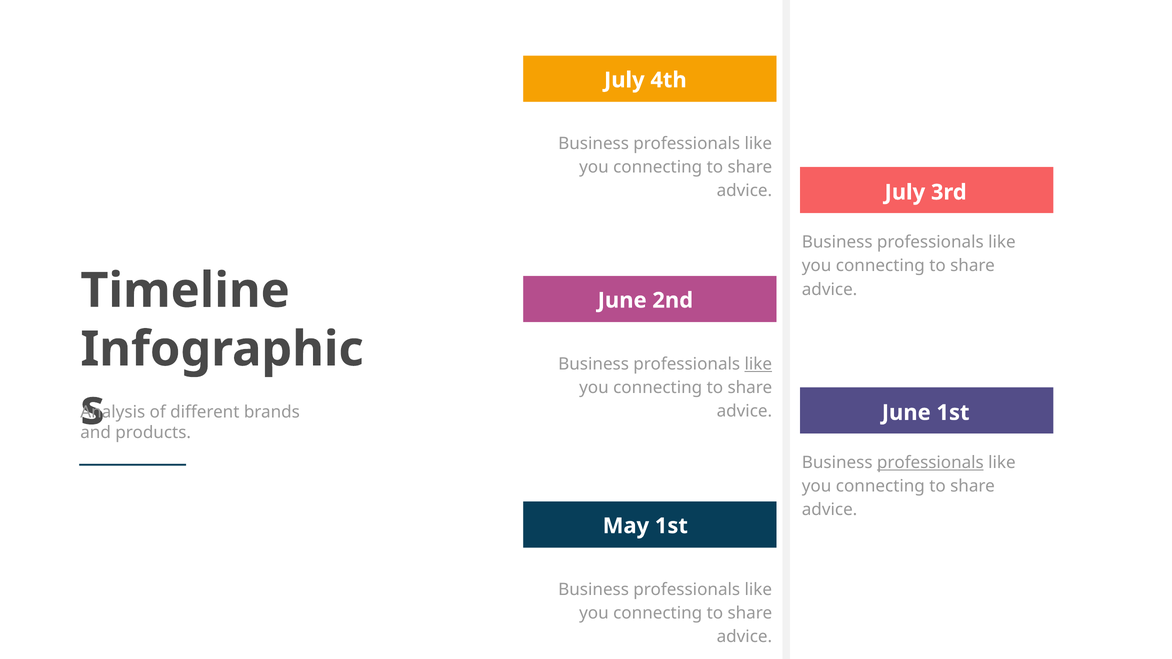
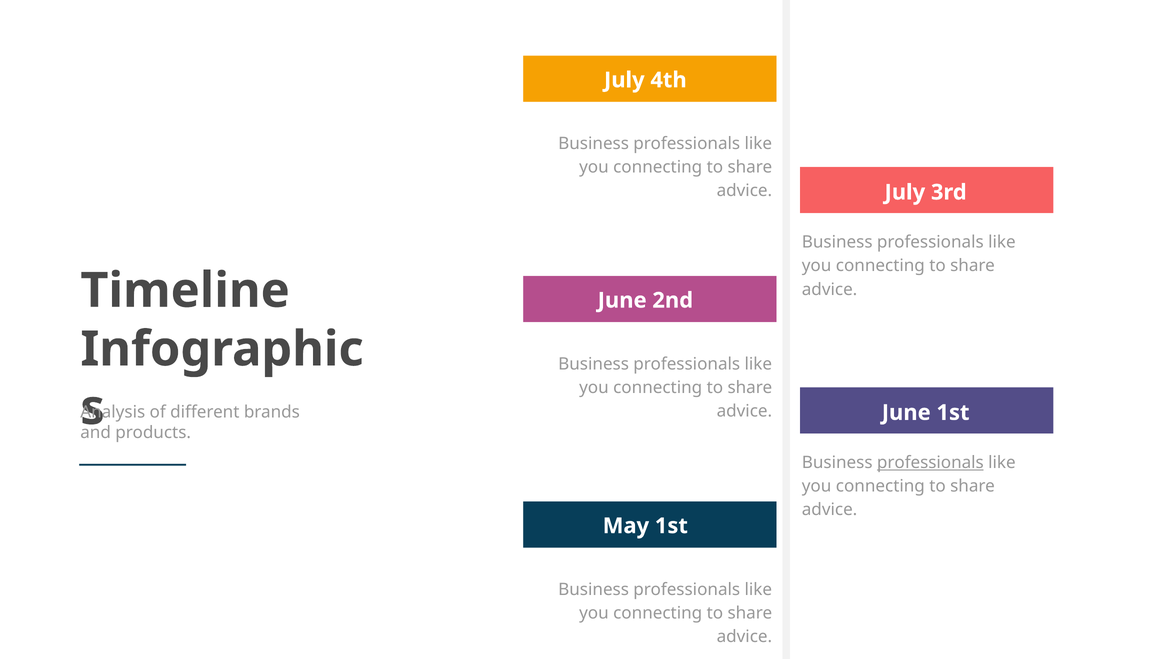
like at (758, 364) underline: present -> none
